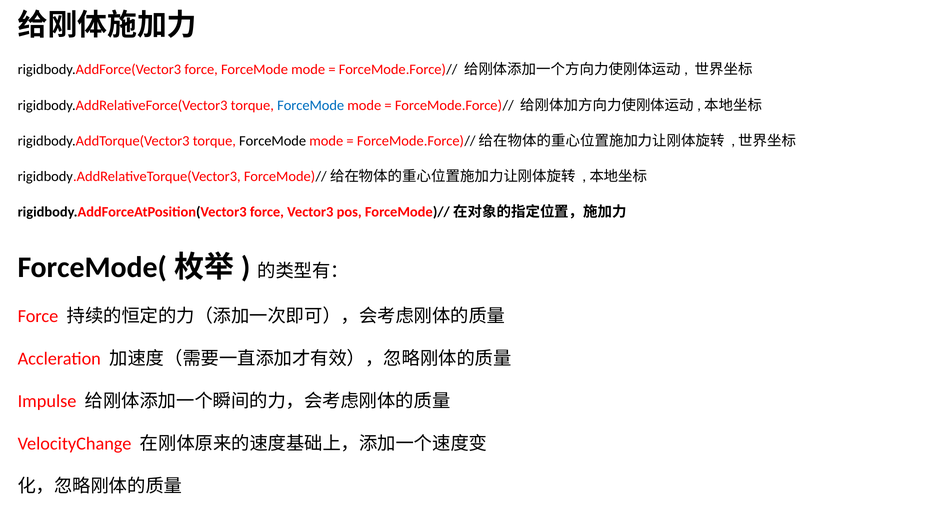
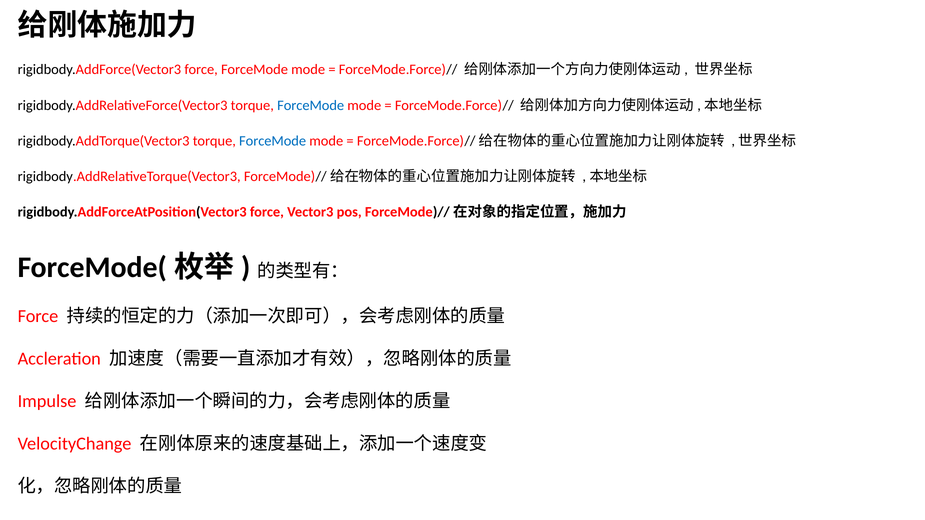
ForceMode at (273, 141) colour: black -> blue
